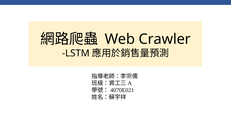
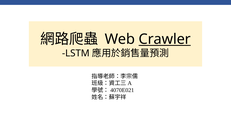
Crawler underline: none -> present
